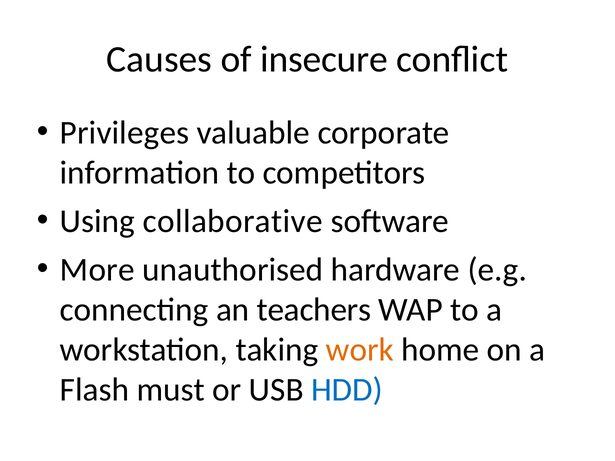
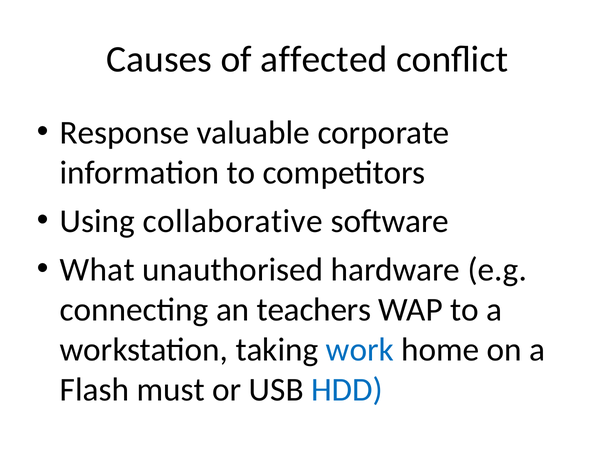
insecure: insecure -> affected
Privileges: Privileges -> Response
More: More -> What
work colour: orange -> blue
